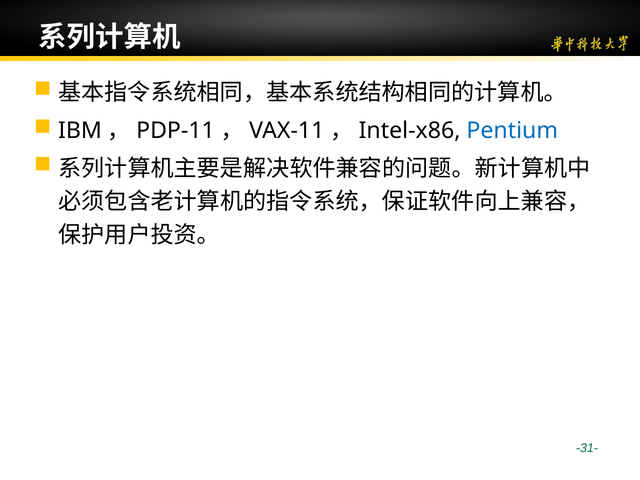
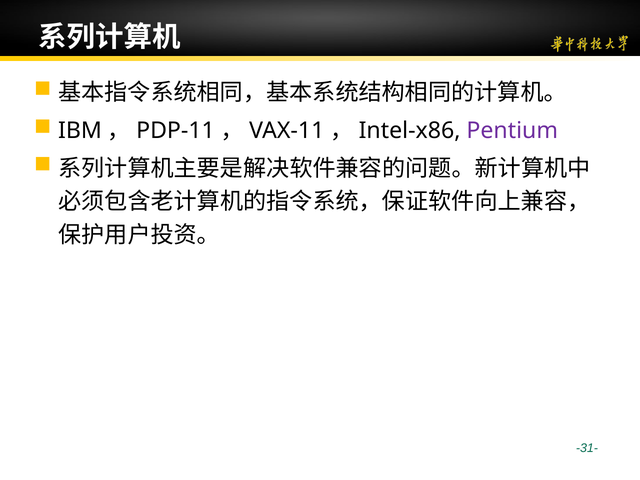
Pentium colour: blue -> purple
